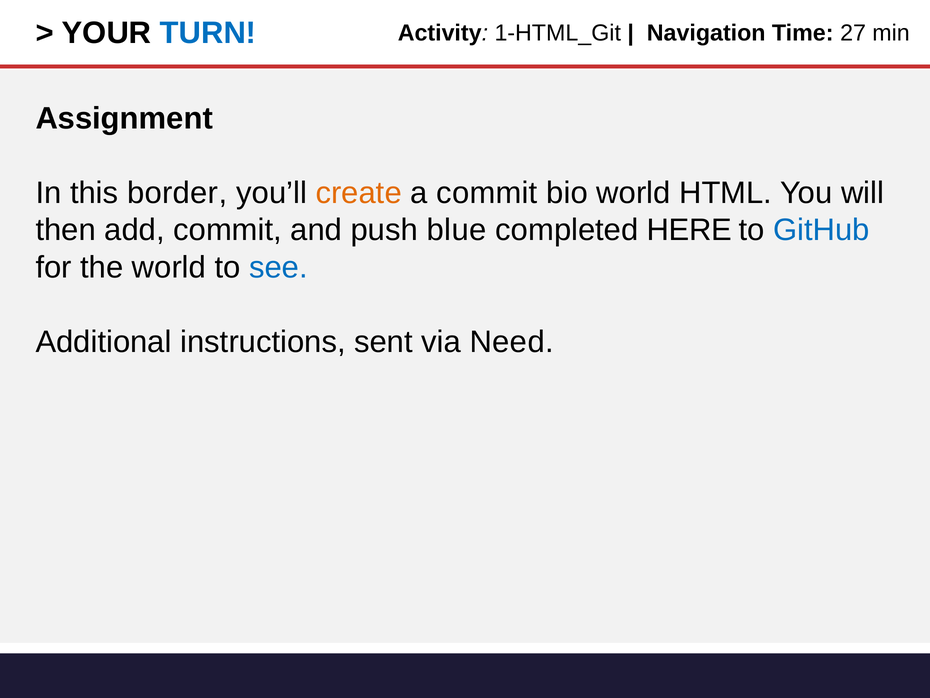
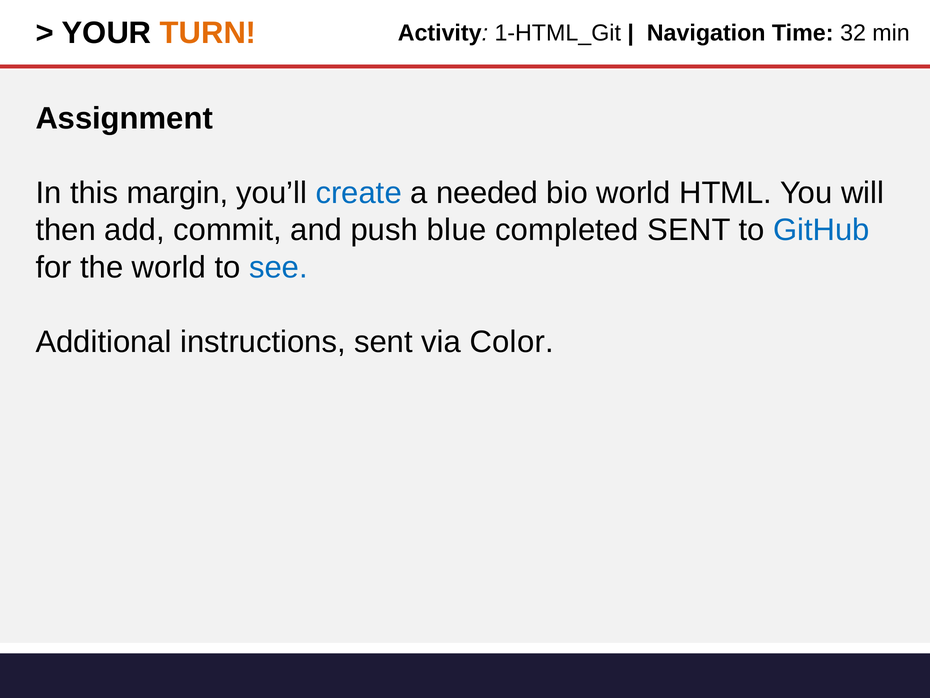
TURN colour: blue -> orange
27: 27 -> 32
border: border -> margin
create colour: orange -> blue
a commit: commit -> needed
completed HERE: HERE -> SENT
Need: Need -> Color
